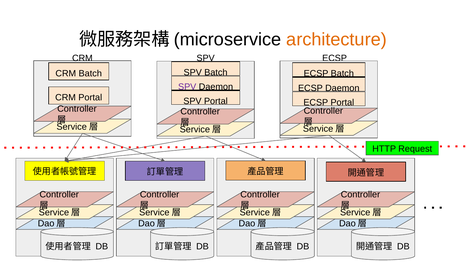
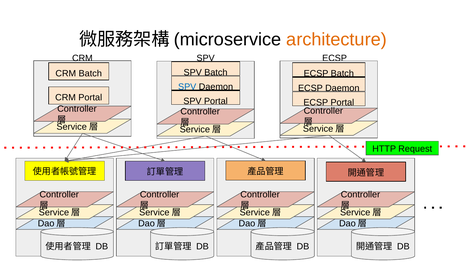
SPV at (187, 87) colour: purple -> blue
